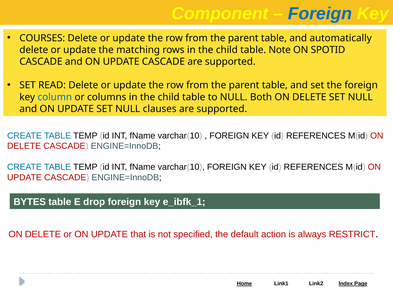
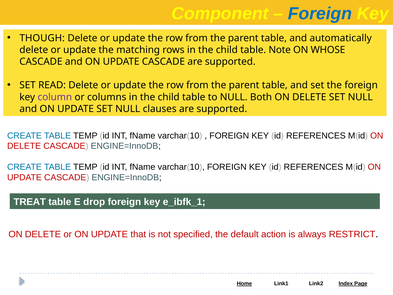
COURSES: COURSES -> THOUGH
SPOTID: SPOTID -> WHOSE
column colour: blue -> purple
BYTES: BYTES -> TREAT
